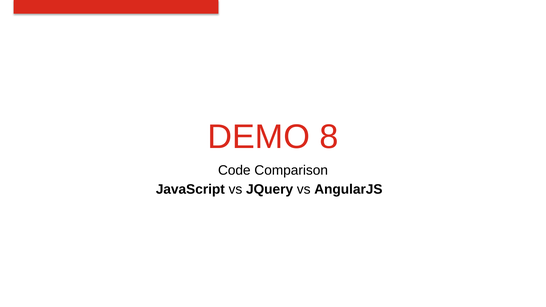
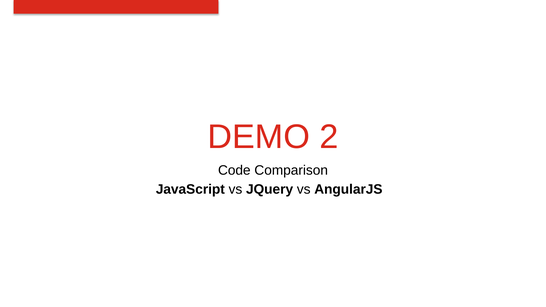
8: 8 -> 2
